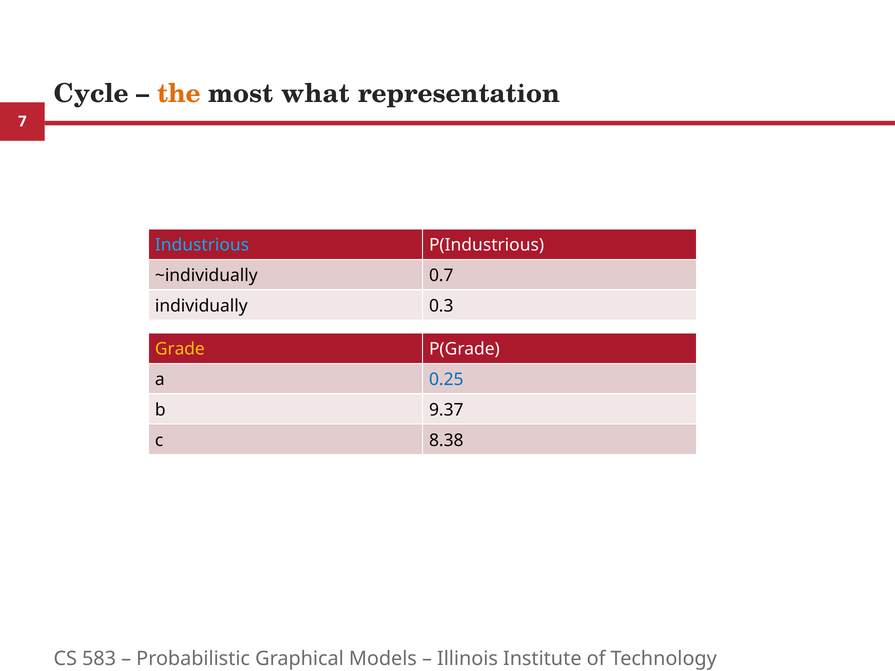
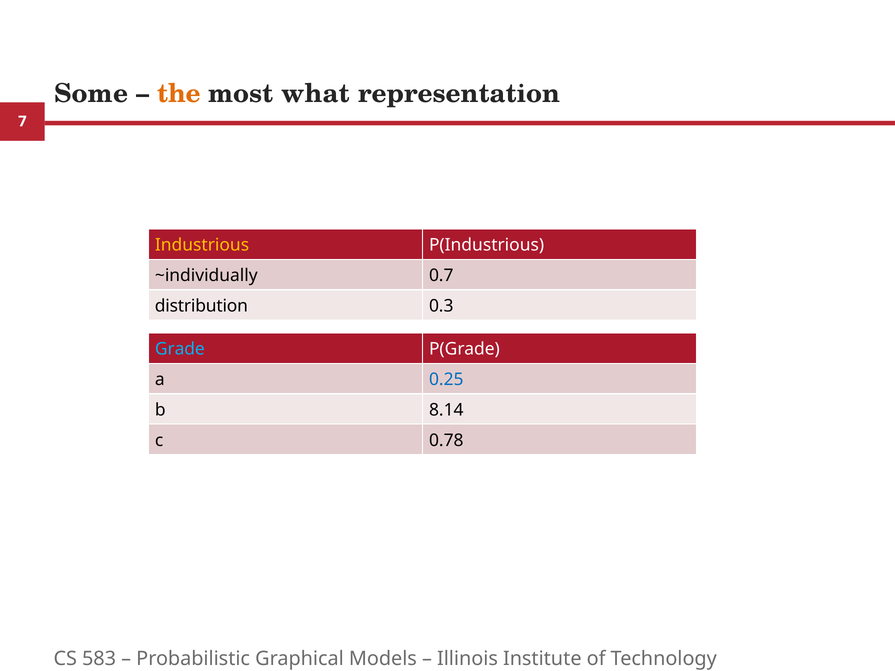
Cycle: Cycle -> Some
Industrious colour: light blue -> yellow
individually: individually -> distribution
Grade colour: yellow -> light blue
9.37: 9.37 -> 8.14
8.38: 8.38 -> 0.78
